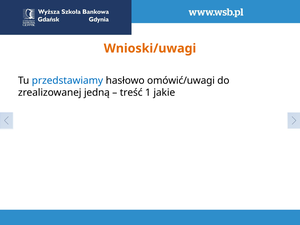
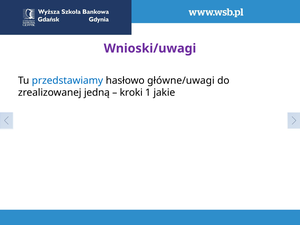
Wnioski/uwagi colour: orange -> purple
omówić/uwagi: omówić/uwagi -> główne/uwagi
treść: treść -> kroki
